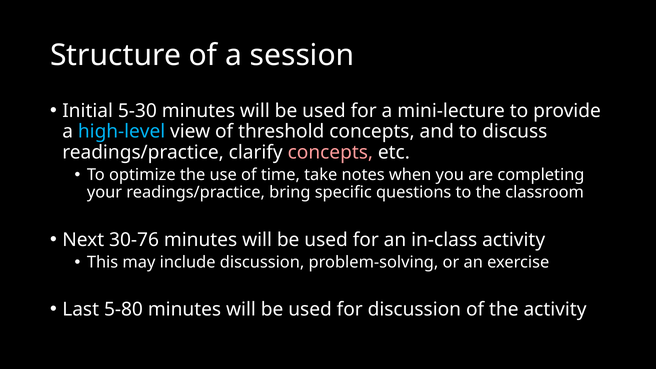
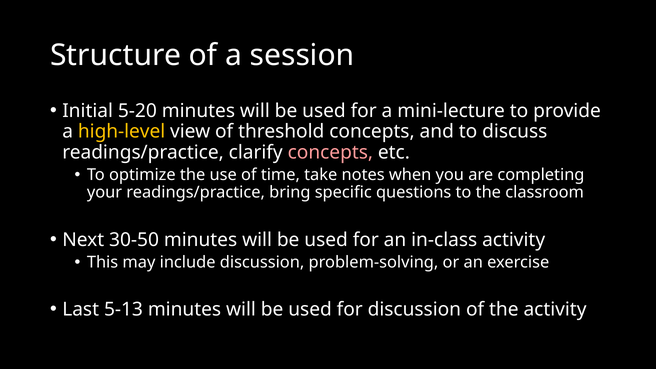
5-30: 5-30 -> 5-20
high-level colour: light blue -> yellow
30-76: 30-76 -> 30-50
5-80: 5-80 -> 5-13
